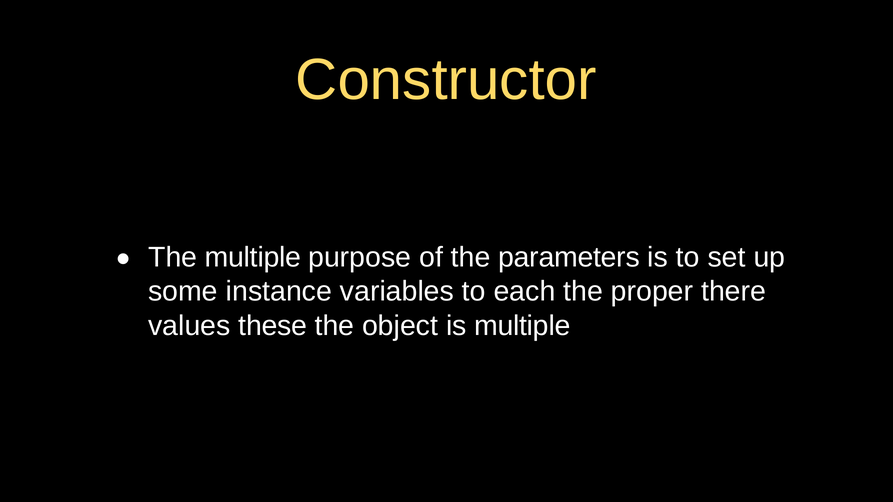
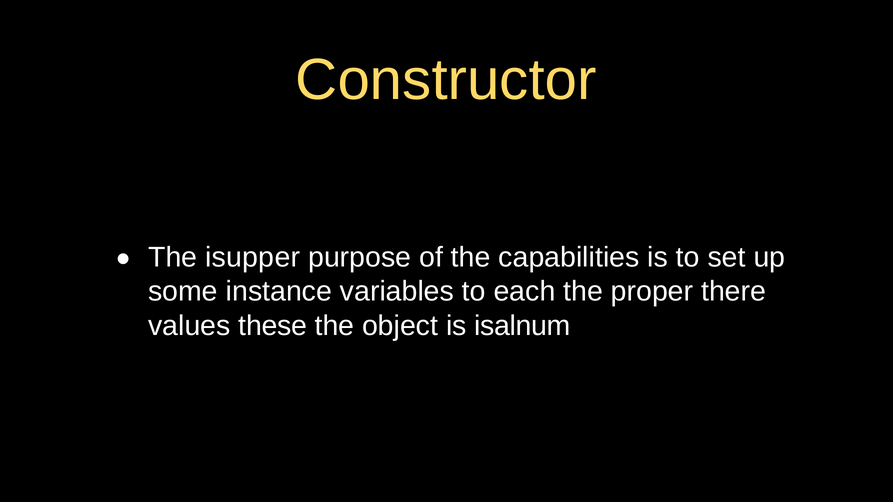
The multiple: multiple -> isupper
parameters: parameters -> capabilities
is multiple: multiple -> isalnum
